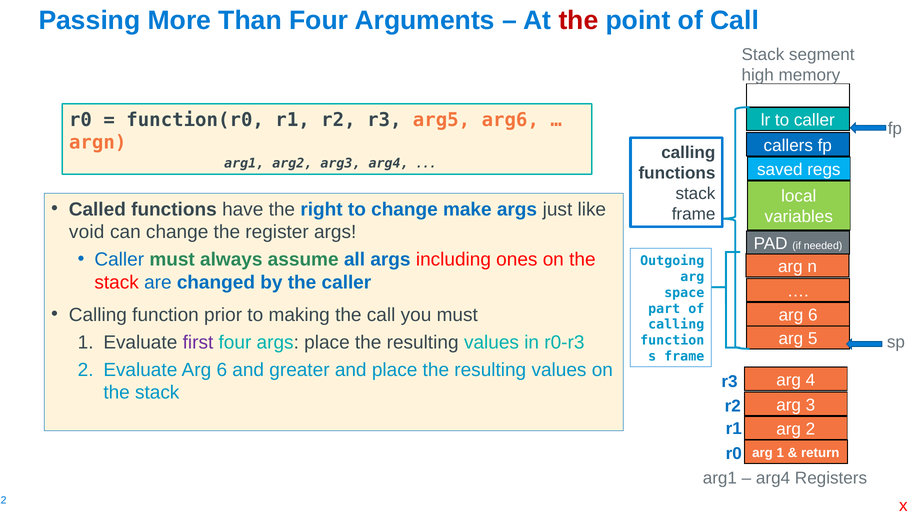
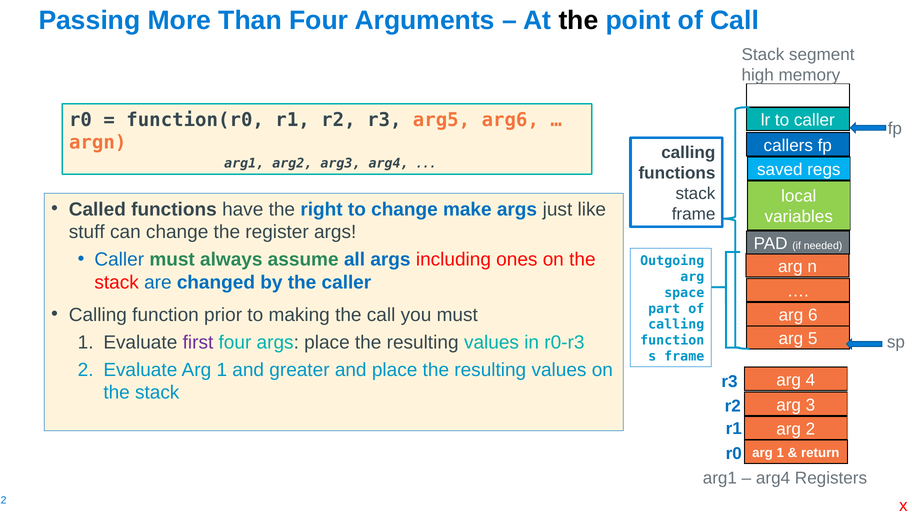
the at (578, 21) colour: red -> black
void: void -> stuff
Evaluate Arg 6: 6 -> 1
